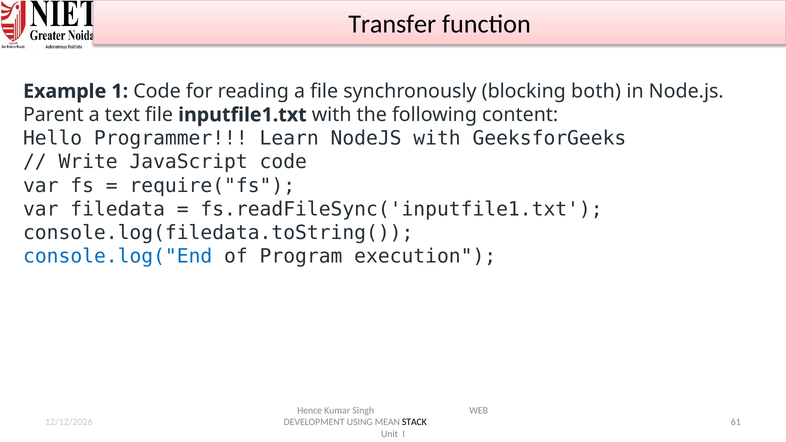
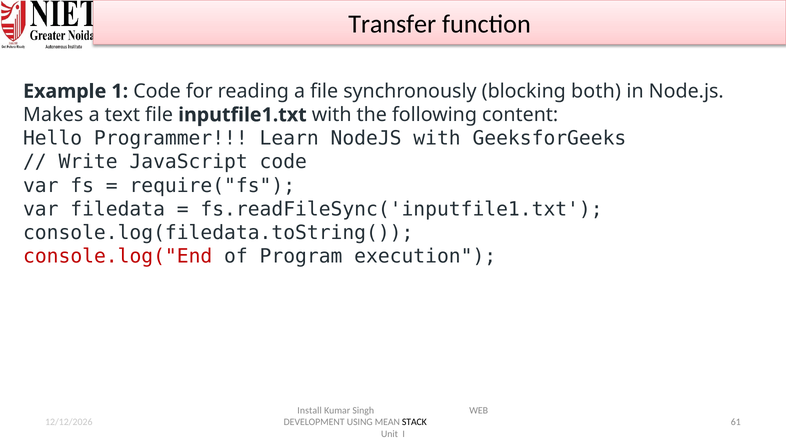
Parent: Parent -> Makes
console.log("End colour: blue -> red
Hence: Hence -> Install
